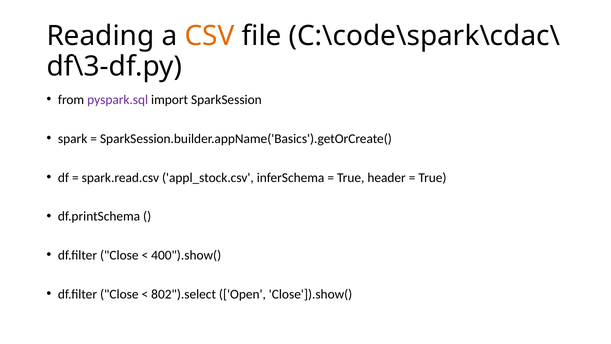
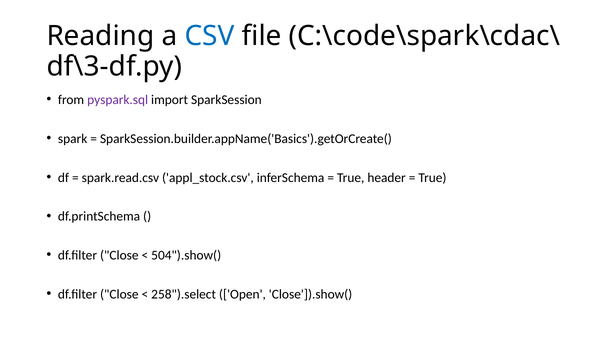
CSV colour: orange -> blue
400").show(: 400").show( -> 504").show(
802").select: 802").select -> 258").select
